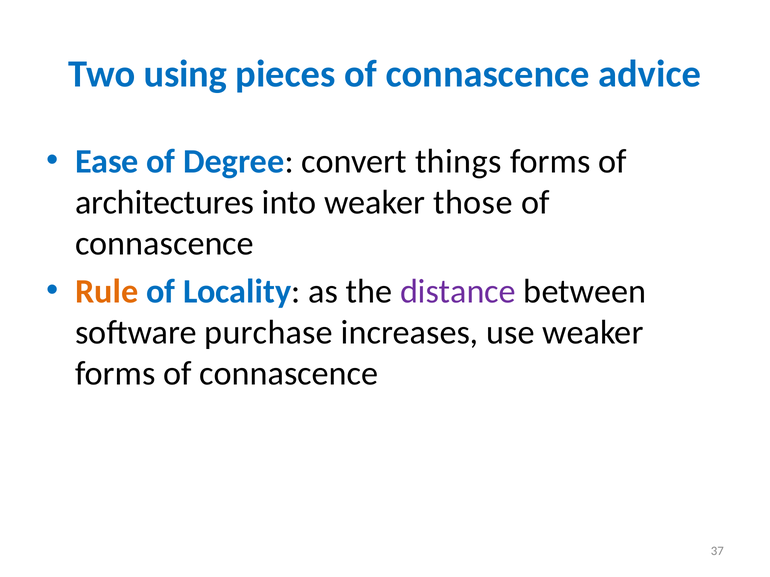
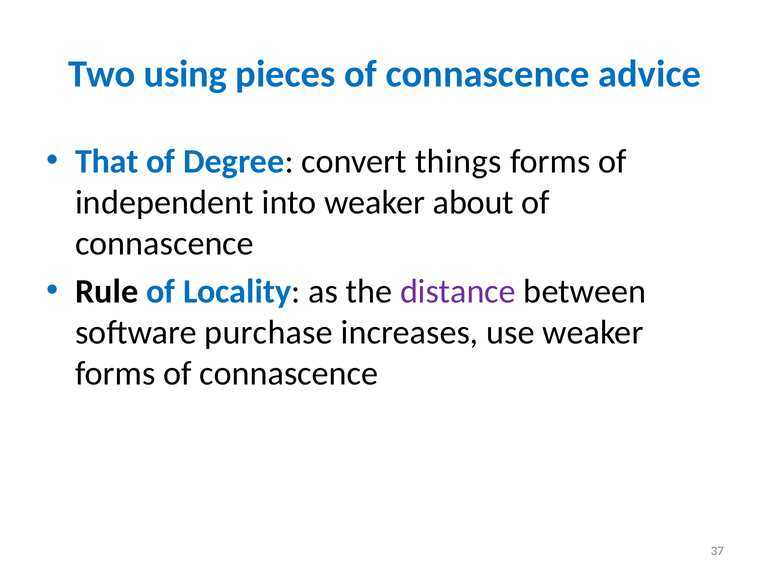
Ease: Ease -> That
architectures: architectures -> independent
those: those -> about
Rule colour: orange -> black
